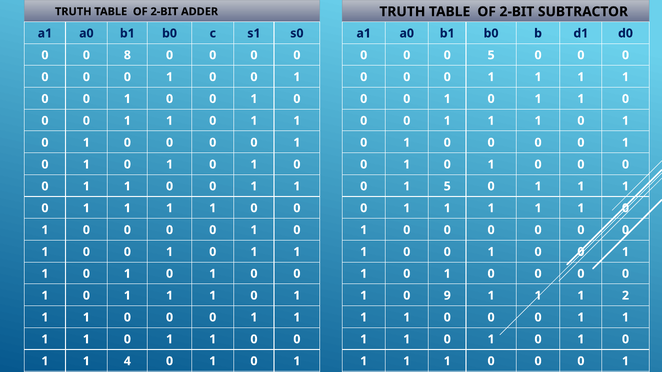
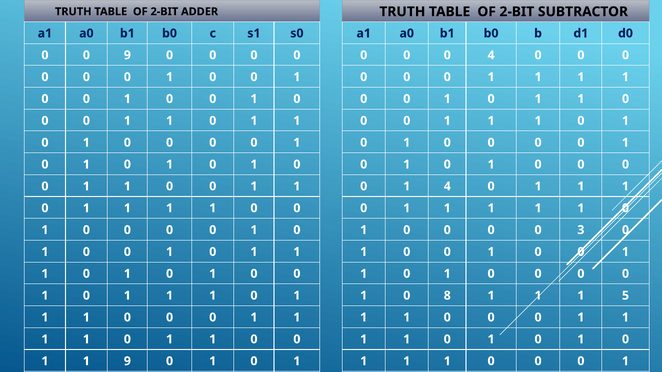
0 8: 8 -> 9
0 5: 5 -> 4
1 5: 5 -> 4
0 at (581, 230): 0 -> 3
9: 9 -> 8
2: 2 -> 5
1 4: 4 -> 9
